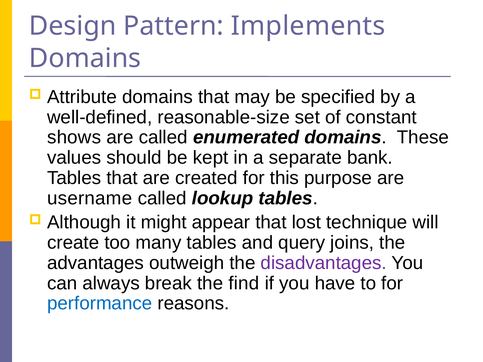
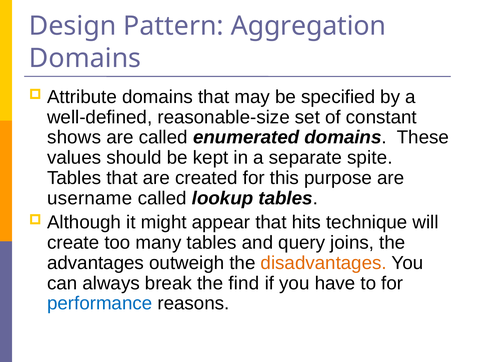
Implements: Implements -> Aggregation
bank: bank -> spite
lost: lost -> hits
disadvantages colour: purple -> orange
